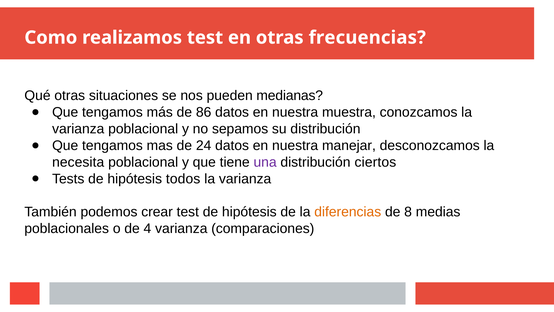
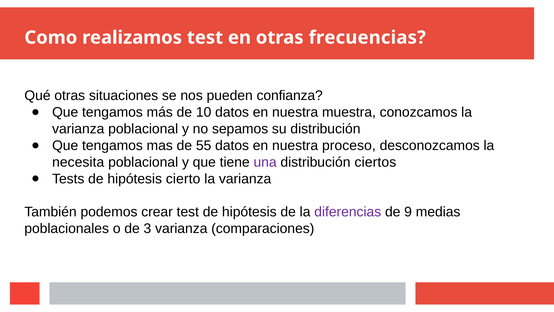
medianas: medianas -> confianza
86: 86 -> 10
24: 24 -> 55
manejar: manejar -> proceso
todos: todos -> cierto
diferencias colour: orange -> purple
8: 8 -> 9
4: 4 -> 3
